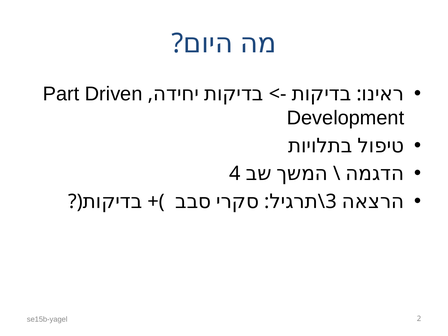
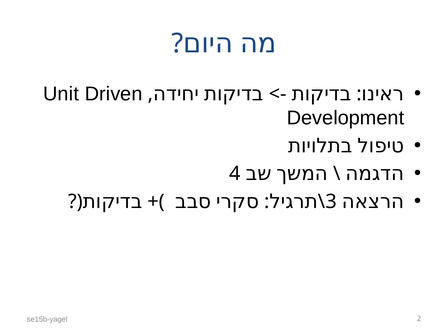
Part: Part -> Unit
